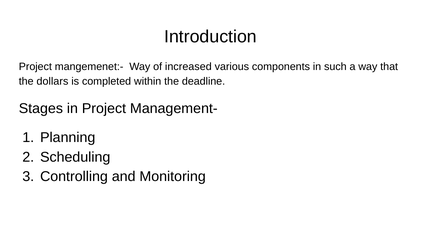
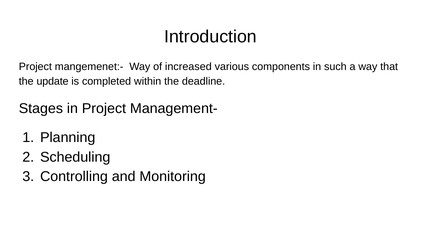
dollars: dollars -> update
